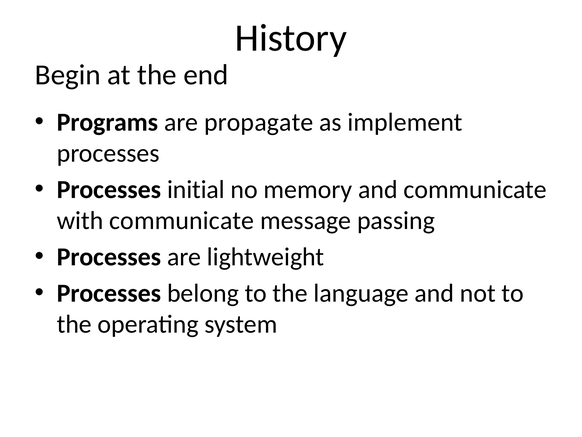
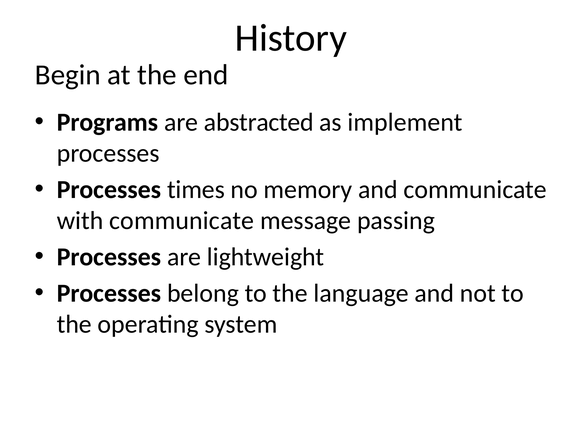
propagate: propagate -> abstracted
initial: initial -> times
